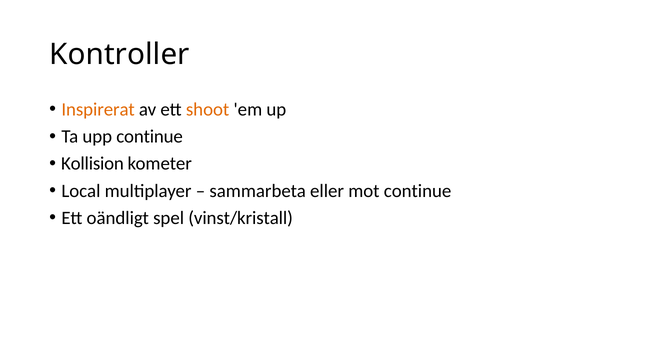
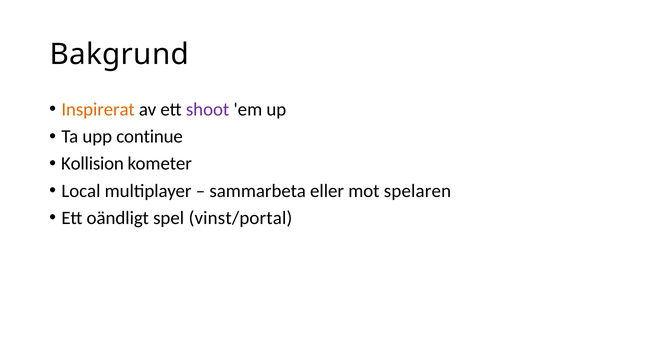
Kontroller: Kontroller -> Bakgrund
shoot colour: orange -> purple
mot continue: continue -> spelaren
vinst/kristall: vinst/kristall -> vinst/portal
